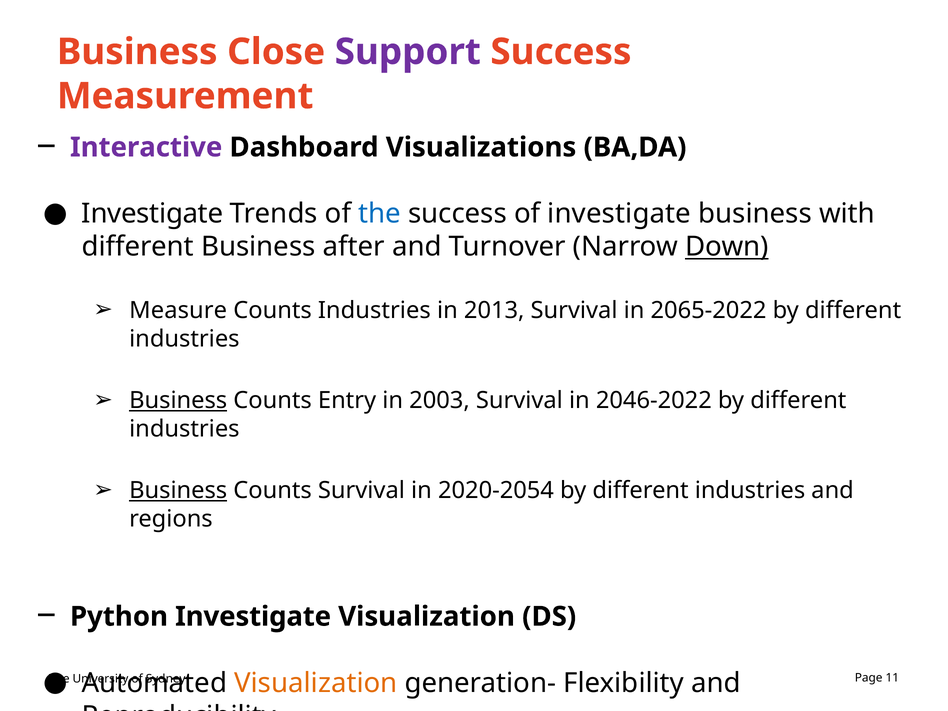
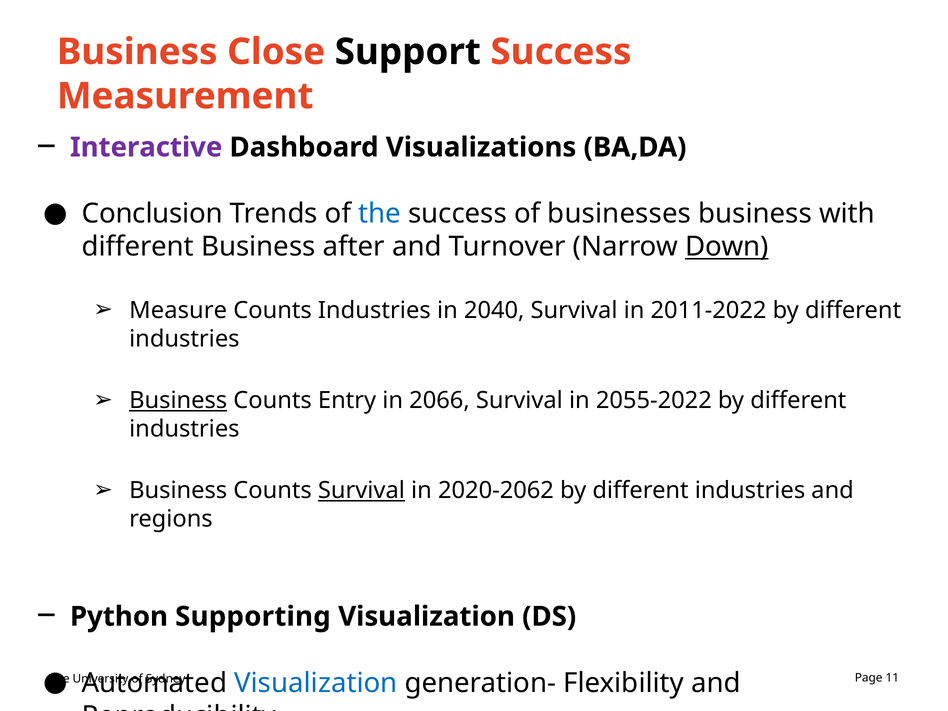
Support colour: purple -> black
Investigate at (152, 214): Investigate -> Conclusion
of investigate: investigate -> businesses
2013: 2013 -> 2040
2065-2022: 2065-2022 -> 2011-2022
2003: 2003 -> 2066
2046-2022: 2046-2022 -> 2055-2022
Business at (178, 491) underline: present -> none
Survival at (361, 491) underline: none -> present
2020-2054: 2020-2054 -> 2020-2062
Python Investigate: Investigate -> Supporting
Visualization at (316, 683) colour: orange -> blue
